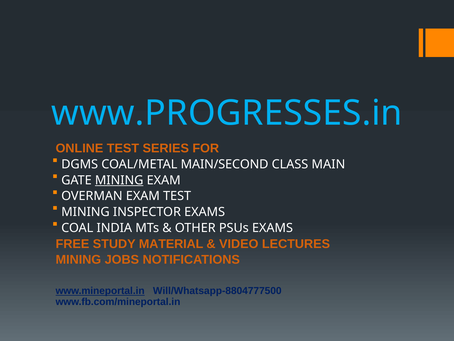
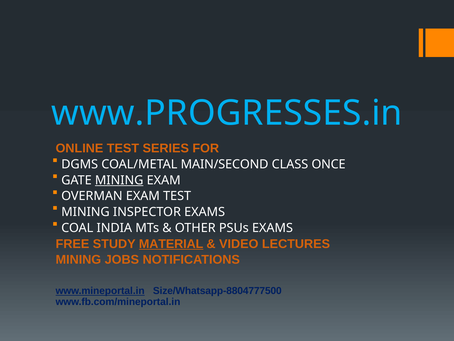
MAIN: MAIN -> ONCE
MATERIAL underline: none -> present
Will/Whatsapp-8804777500: Will/Whatsapp-8804777500 -> Size/Whatsapp-8804777500
